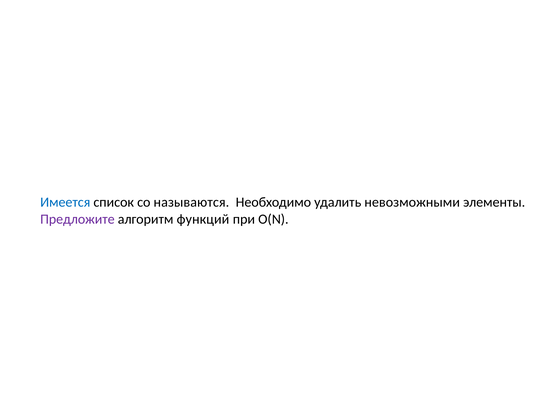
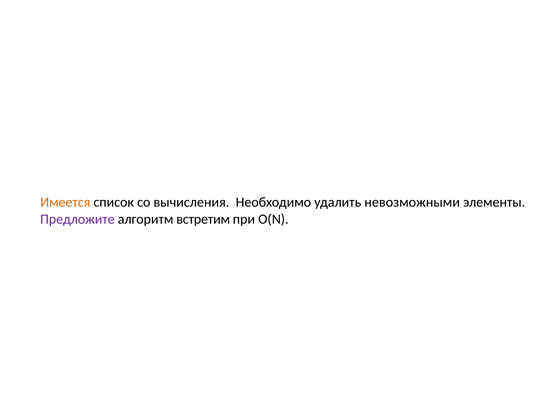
Имеется colour: blue -> orange
называются: называются -> вычисления
функций: функций -> встретим
